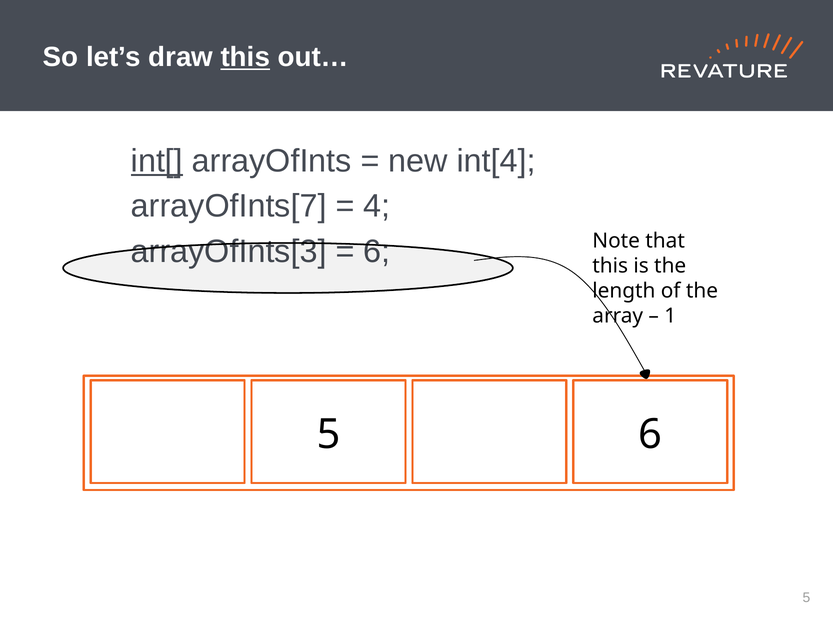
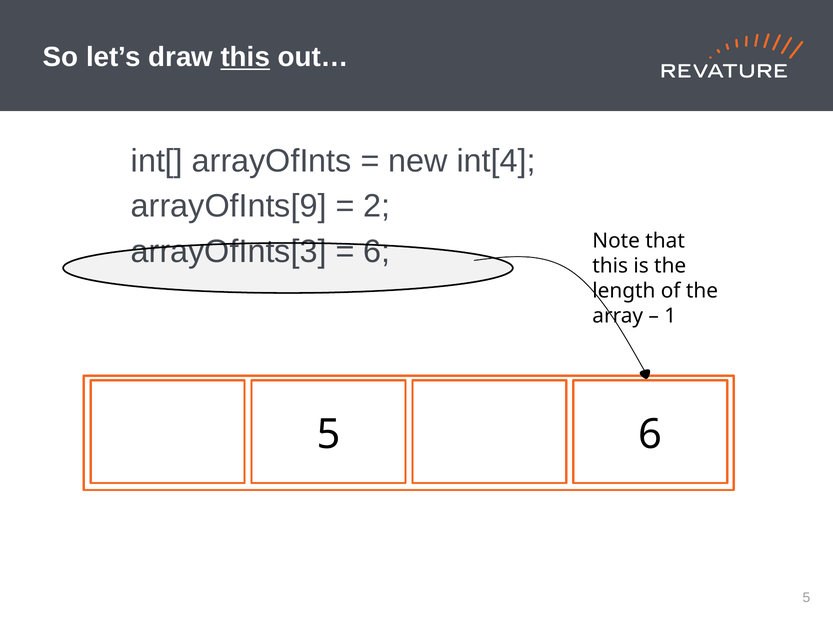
int[ underline: present -> none
arrayOfInts[7: arrayOfInts[7 -> arrayOfInts[9
4: 4 -> 2
